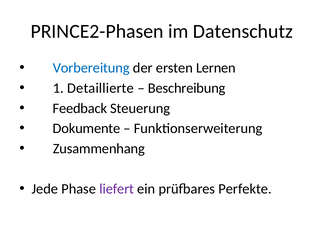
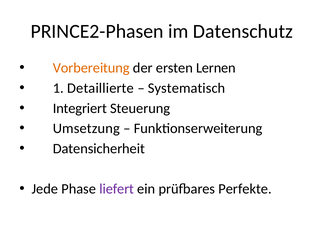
Vorbereitung colour: blue -> orange
Beschreibung: Beschreibung -> Systematisch
Feedback: Feedback -> Integriert
Dokumente: Dokumente -> Umsetzung
Zusammenhang: Zusammenhang -> Datensicherheit
